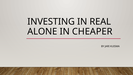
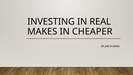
ALONE: ALONE -> MAKES
